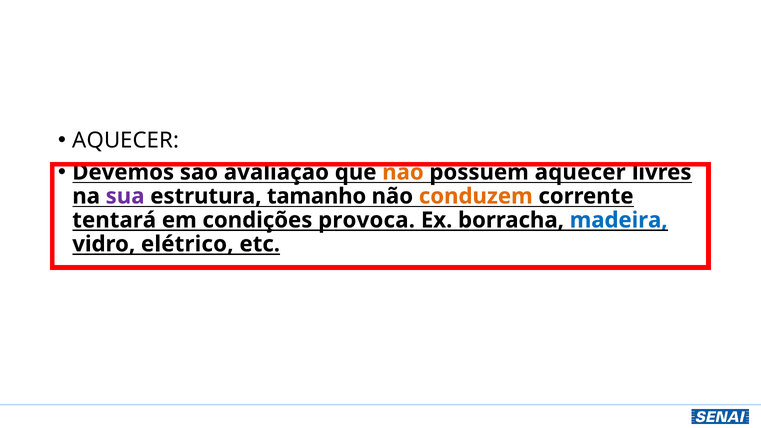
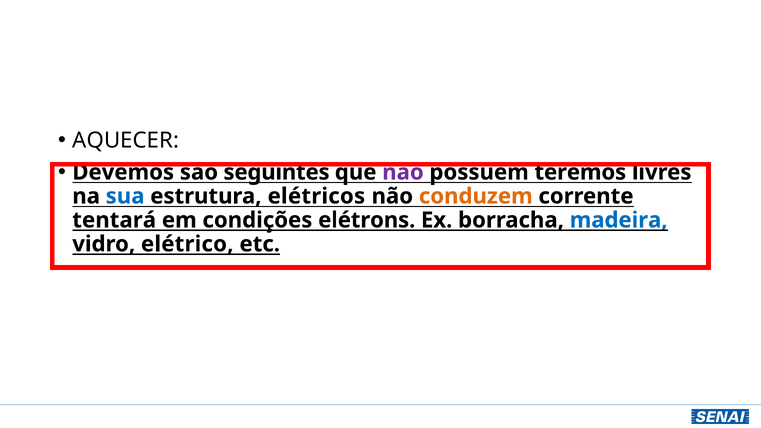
avaliação: avaliação -> seguintes
não at (403, 172) colour: orange -> purple
possuem aquecer: aquecer -> teremos
sua colour: purple -> blue
tamanho: tamanho -> elétricos
provoca: provoca -> elétrons
